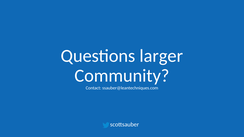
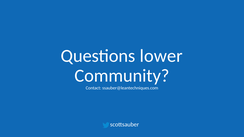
larger: larger -> lower
